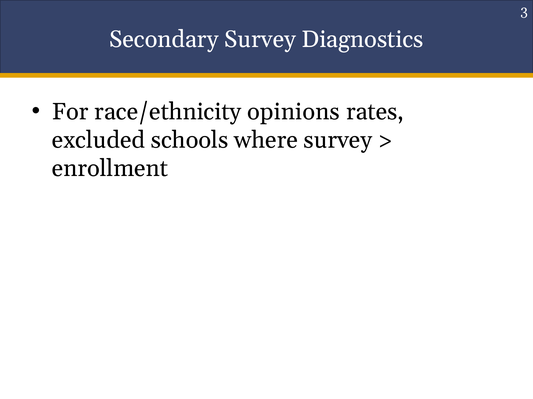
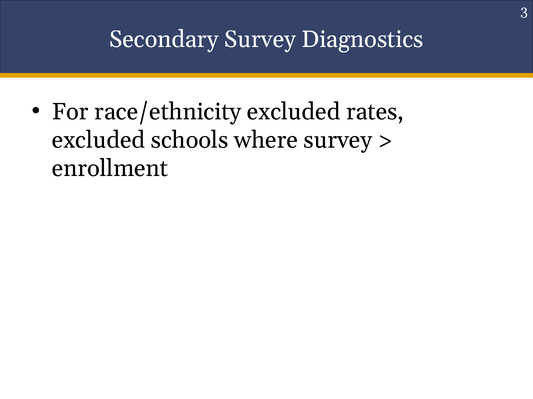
race/ethnicity opinions: opinions -> excluded
